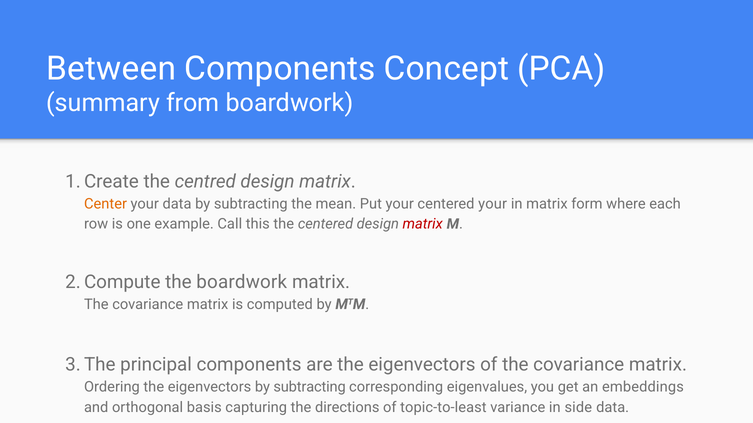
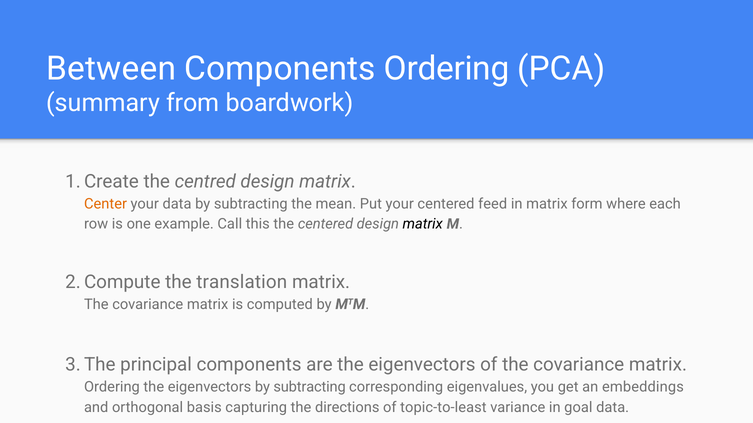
Components Concept: Concept -> Ordering
centered your: your -> feed
matrix at (423, 224) colour: red -> black
the boardwork: boardwork -> translation
side: side -> goal
